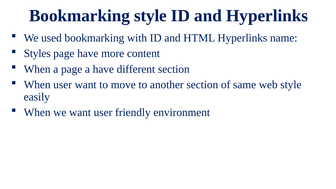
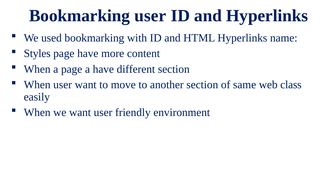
Bookmarking style: style -> user
web style: style -> class
